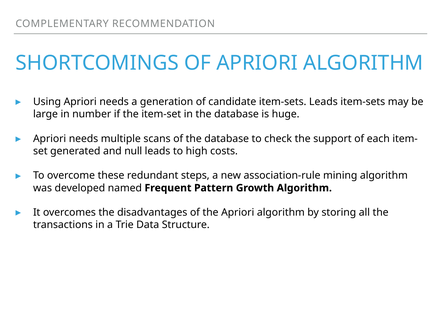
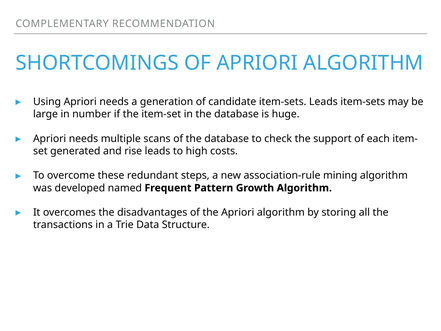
null: null -> rise
